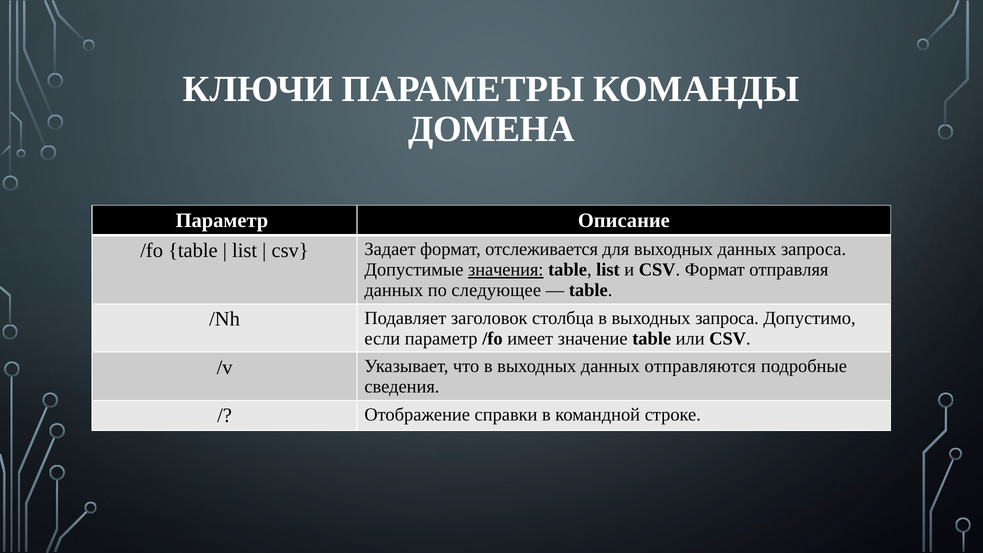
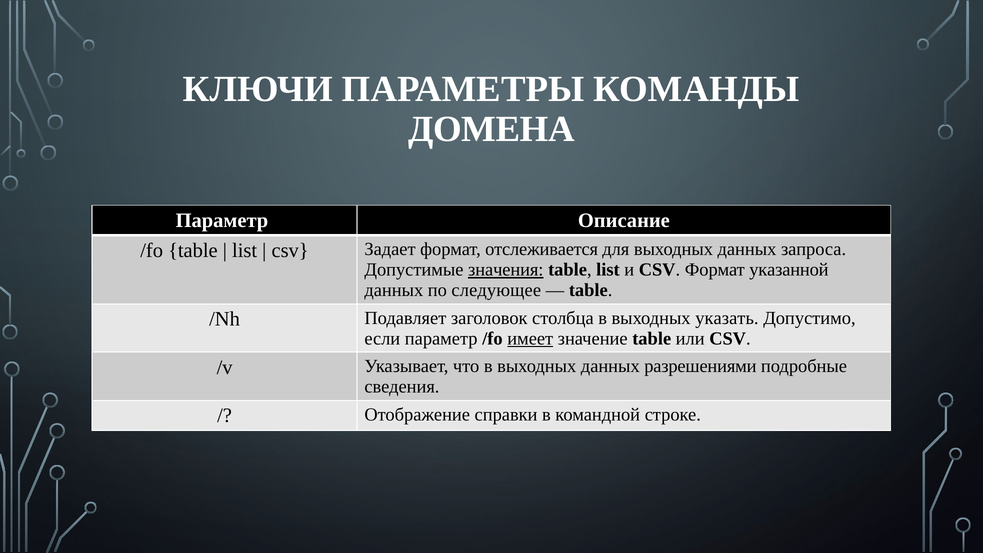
отправляя: отправляя -> указанной
выходных запроса: запроса -> указать
имеет underline: none -> present
отправляются: отправляются -> разрешениями
